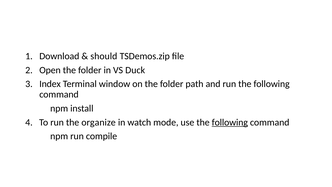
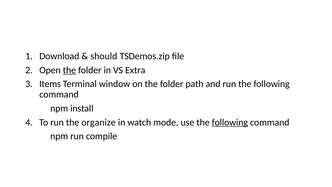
the at (69, 70) underline: none -> present
Duck: Duck -> Extra
Index: Index -> Items
